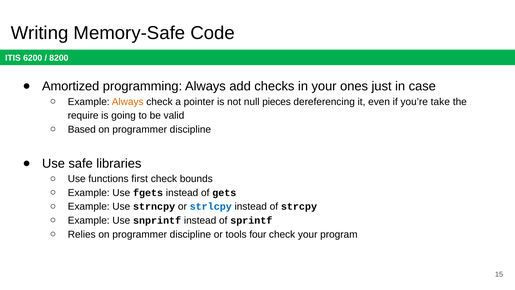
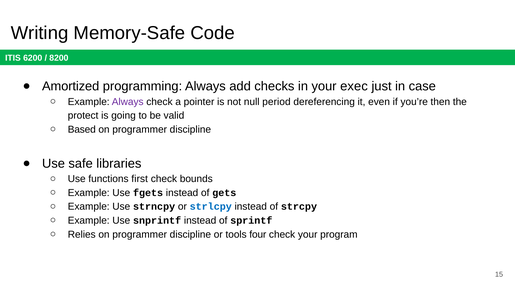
ones: ones -> exec
Always at (128, 102) colour: orange -> purple
pieces: pieces -> period
take: take -> then
require: require -> protect
